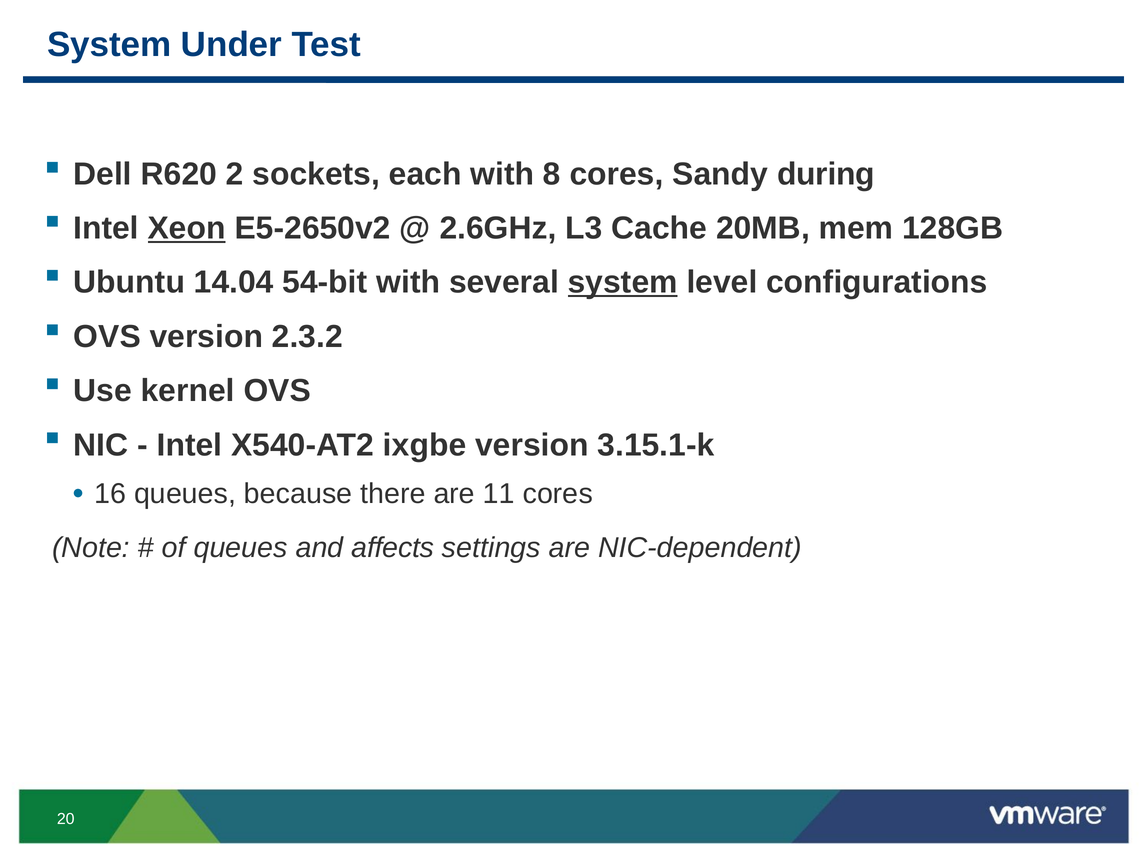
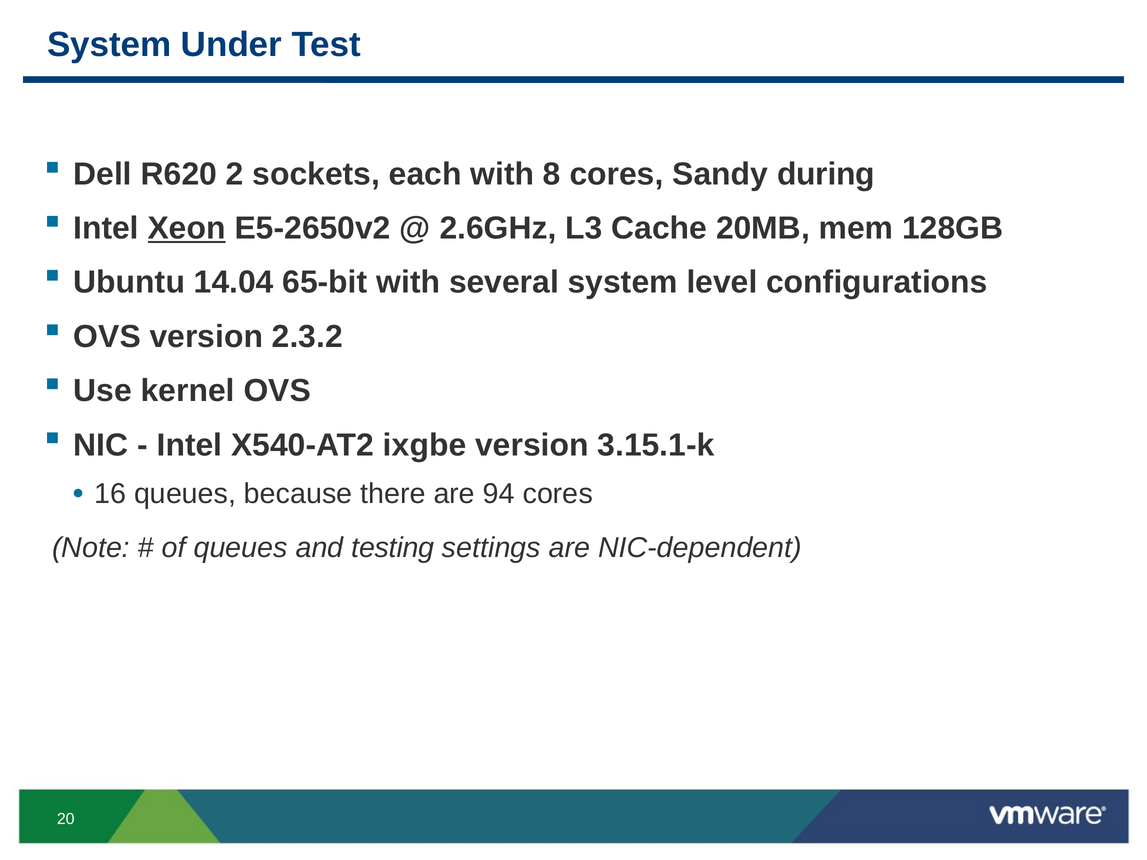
54-bit: 54-bit -> 65-bit
system at (623, 283) underline: present -> none
11: 11 -> 94
affects: affects -> testing
